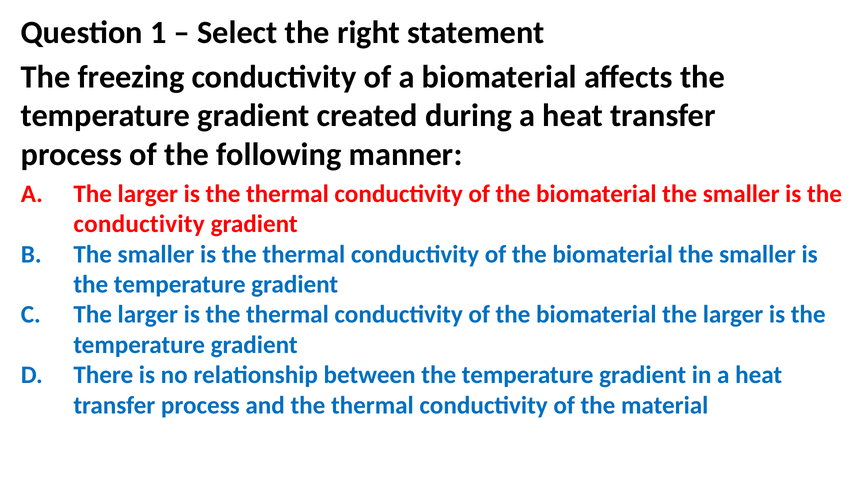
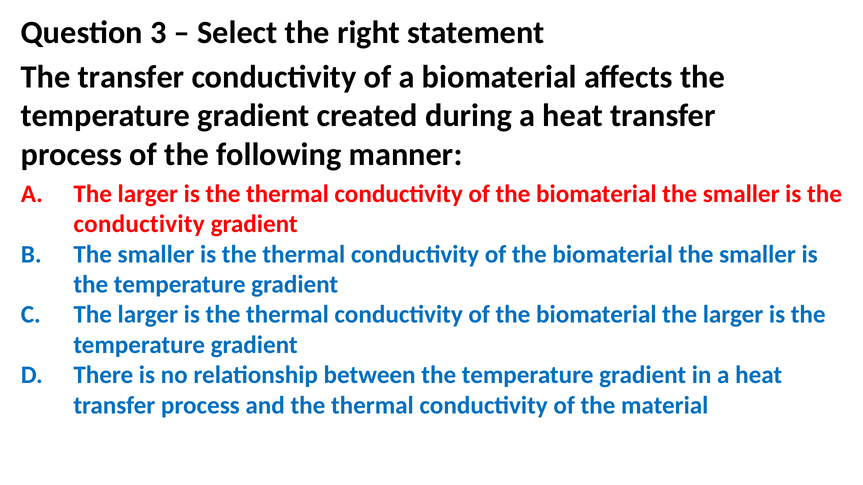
1: 1 -> 3
The freezing: freezing -> transfer
